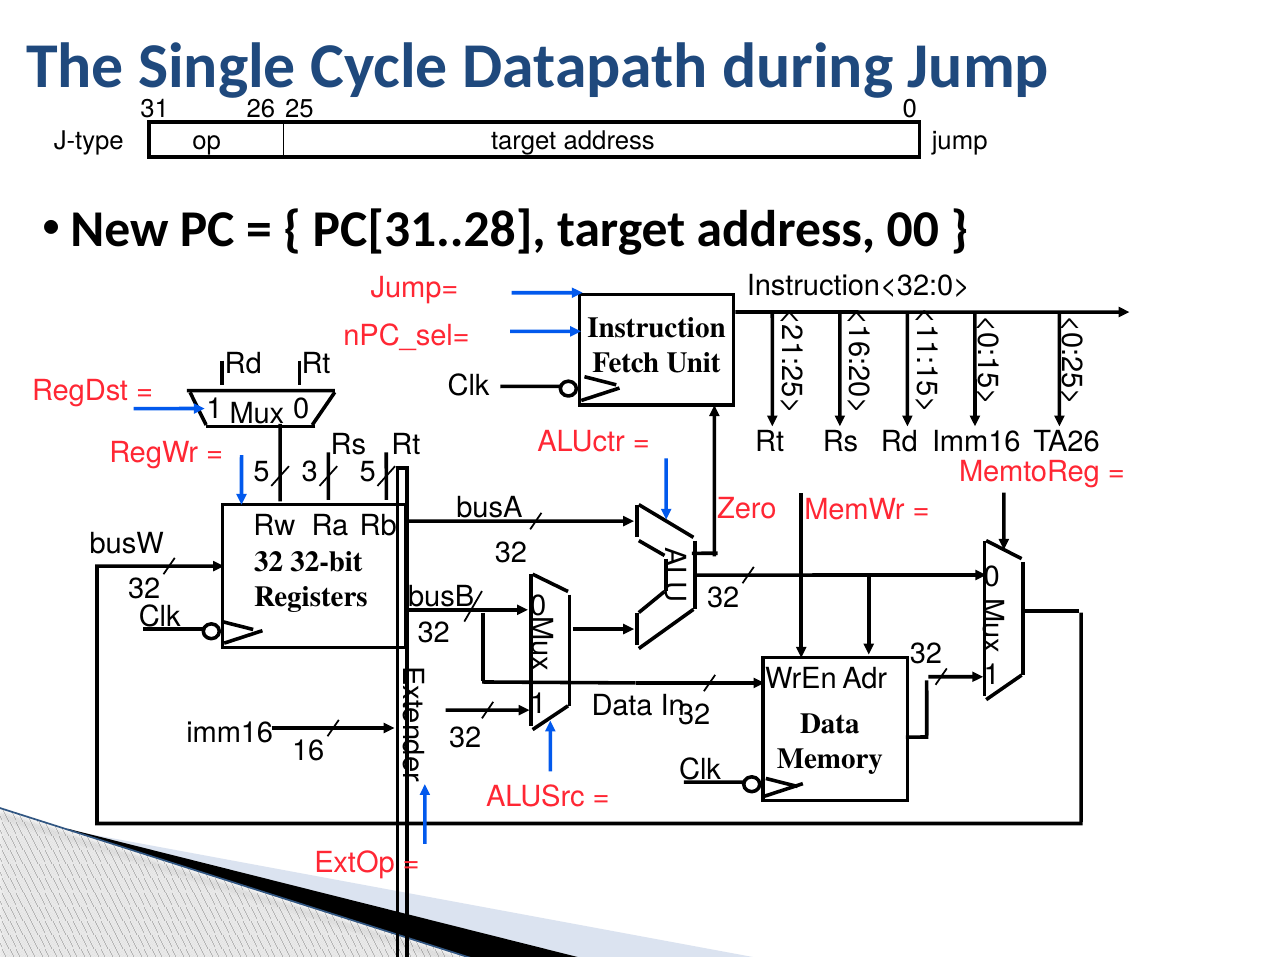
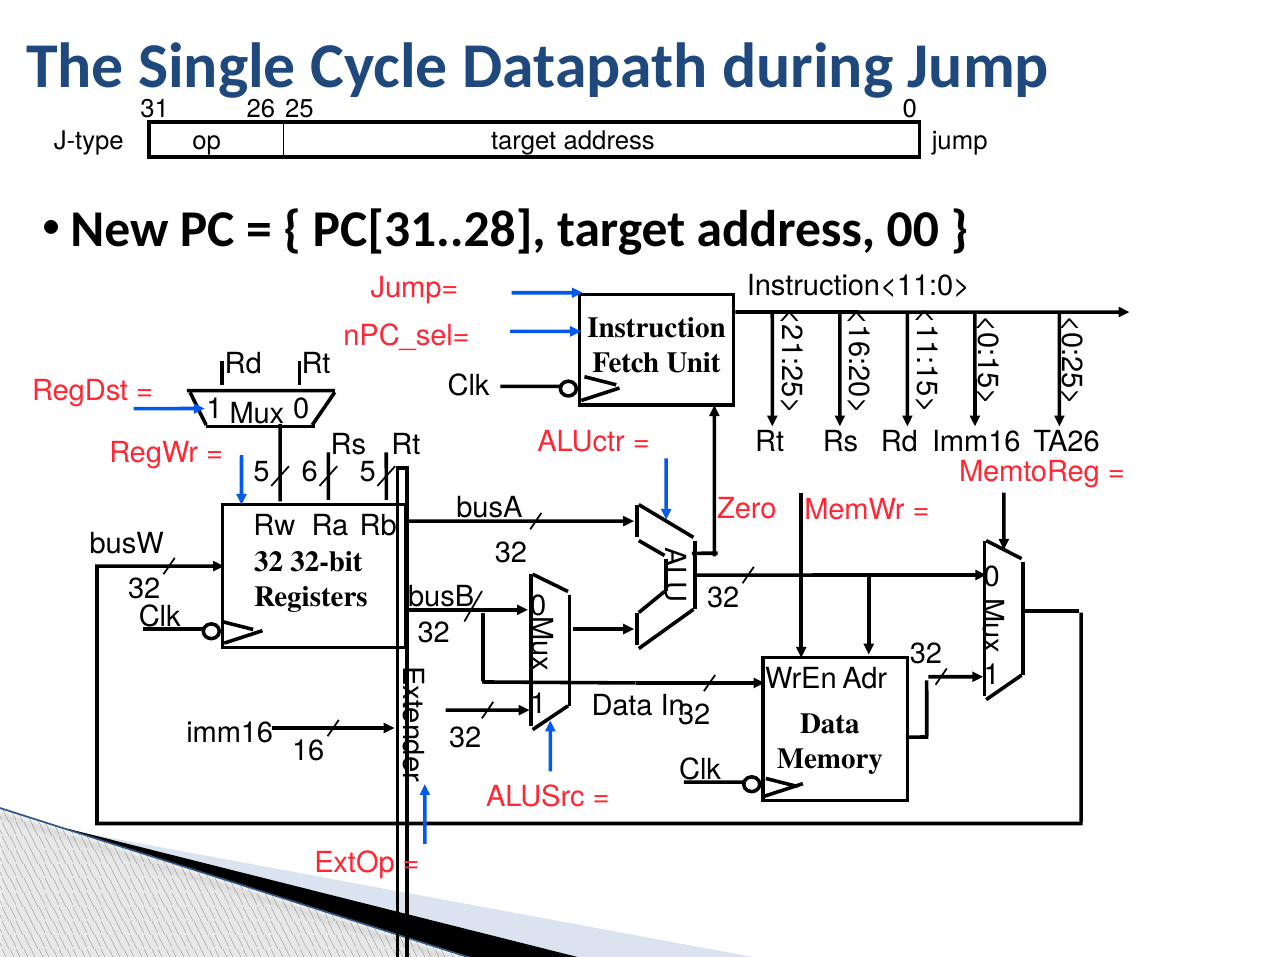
Instruction<32:0>: Instruction<32:0> -> Instruction<11:0>
5 3: 3 -> 6
